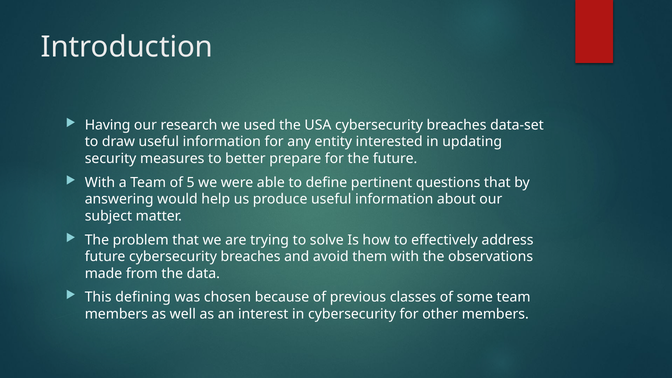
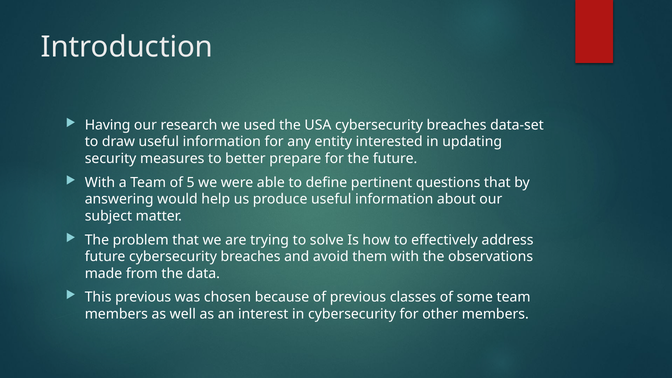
This defining: defining -> previous
